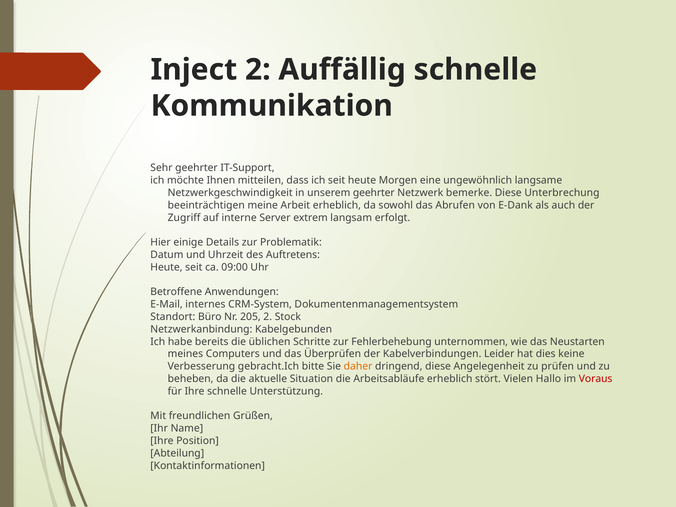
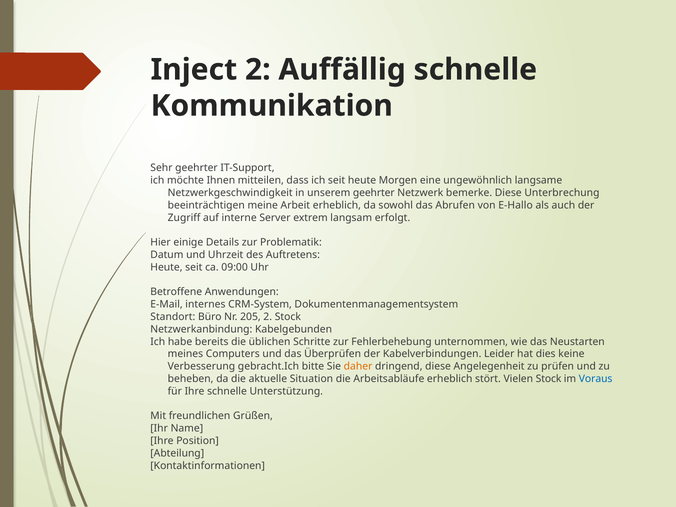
E-Dank: E-Dank -> E-Hallo
Vielen Hallo: Hallo -> Stock
Voraus colour: red -> blue
